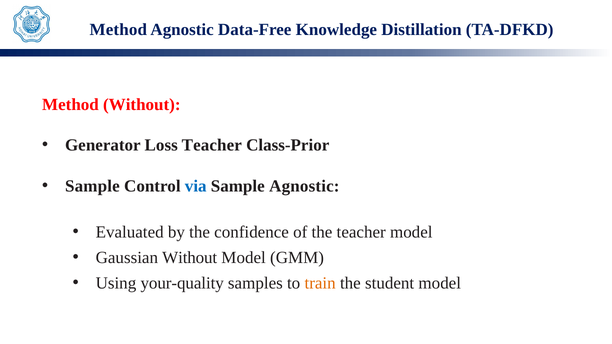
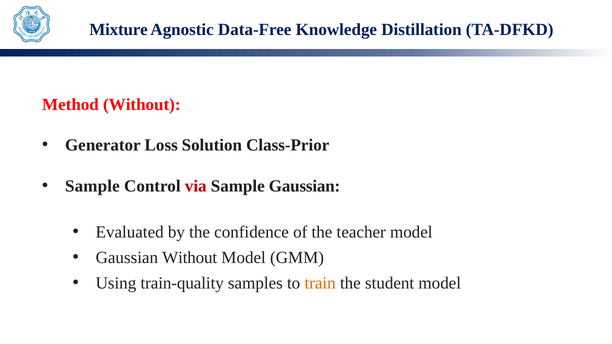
Method at (118, 30): Method -> Mixture
Loss Teacher: Teacher -> Solution
via colour: blue -> red
Sample Agnostic: Agnostic -> Gaussian
your-quality: your-quality -> train-quality
